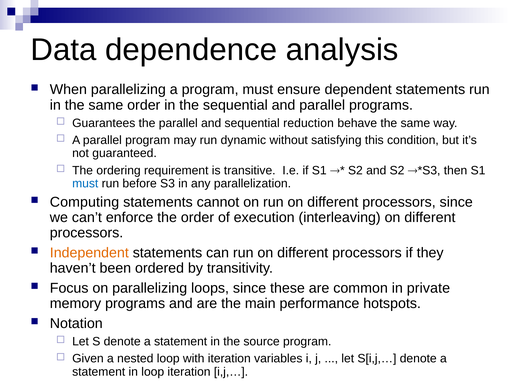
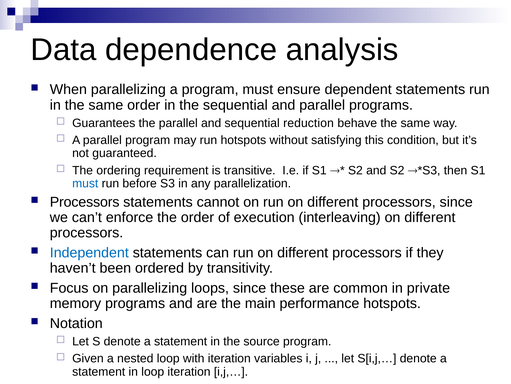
run dynamic: dynamic -> hotspots
Computing at (85, 202): Computing -> Processors
Independent colour: orange -> blue
